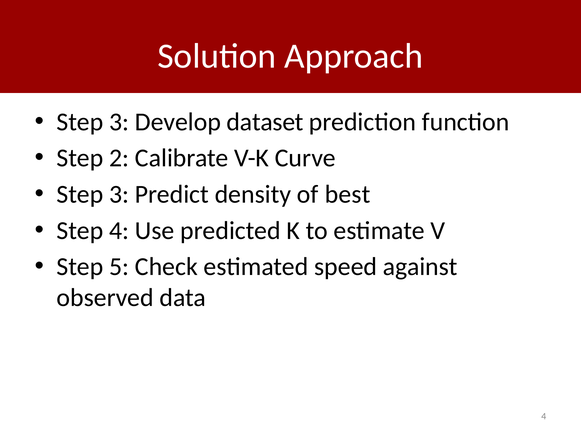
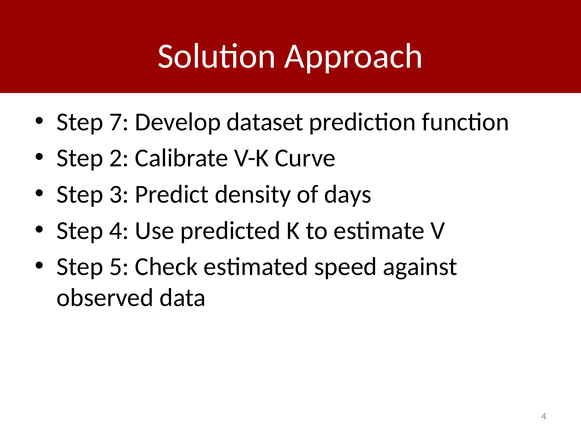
3 at (119, 122): 3 -> 7
best: best -> days
